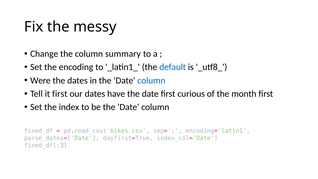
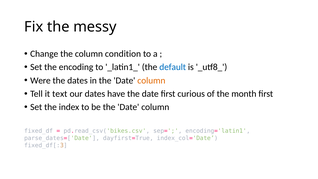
summary: summary -> condition
column at (151, 80) colour: blue -> orange
it first: first -> text
